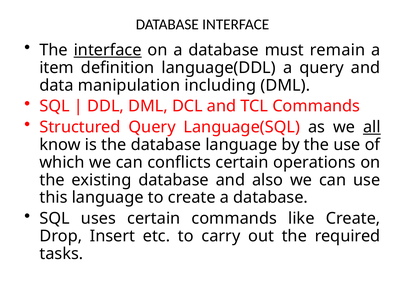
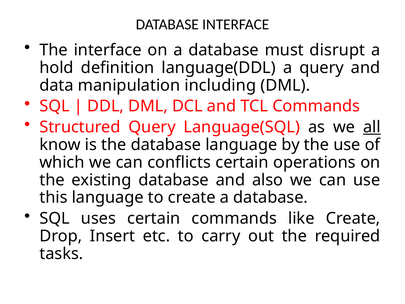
interface at (108, 50) underline: present -> none
remain: remain -> disrupt
item: item -> hold
